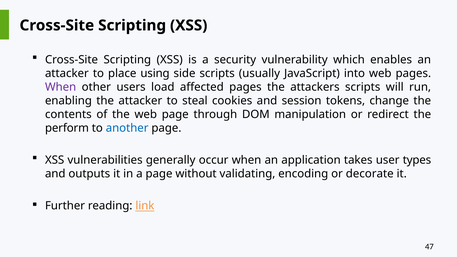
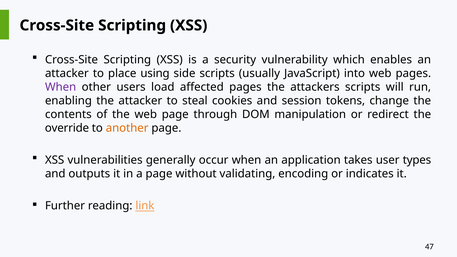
perform: perform -> override
another colour: blue -> orange
decorate: decorate -> indicates
